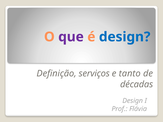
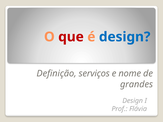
que colour: purple -> red
tanto: tanto -> nome
décadas: décadas -> grandes
